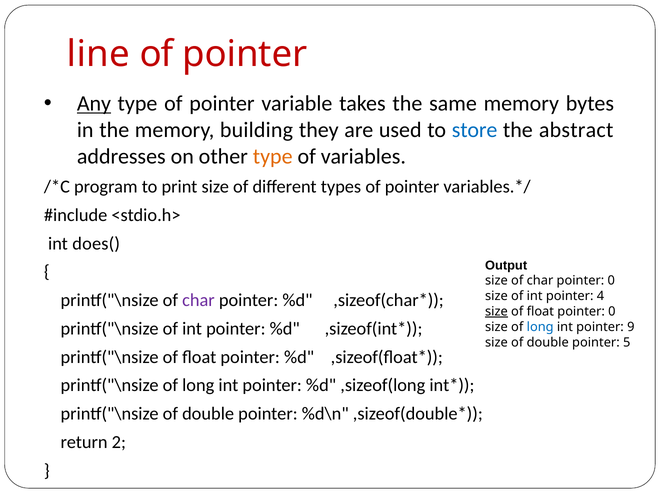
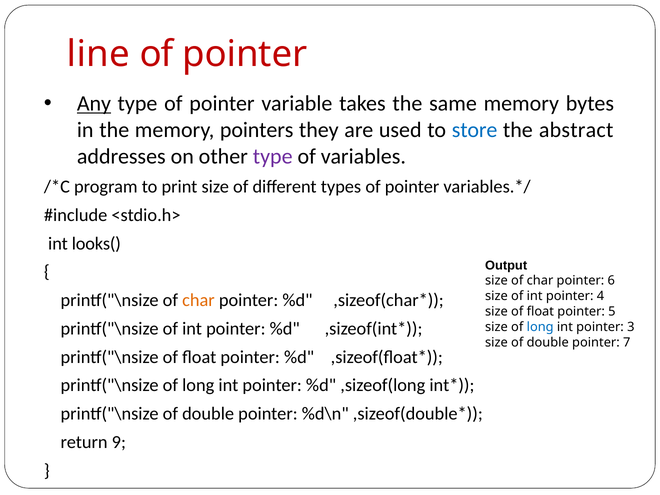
building: building -> pointers
type at (273, 156) colour: orange -> purple
does(: does( -> looks(
char pointer 0: 0 -> 6
char at (198, 300) colour: purple -> orange
size at (496, 312) underline: present -> none
float pointer 0: 0 -> 5
9: 9 -> 3
5: 5 -> 7
2: 2 -> 9
